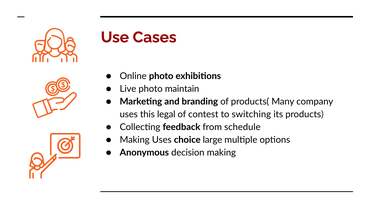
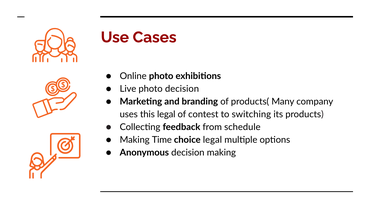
photo maintain: maintain -> decision
Making Uses: Uses -> Time
choice large: large -> legal
